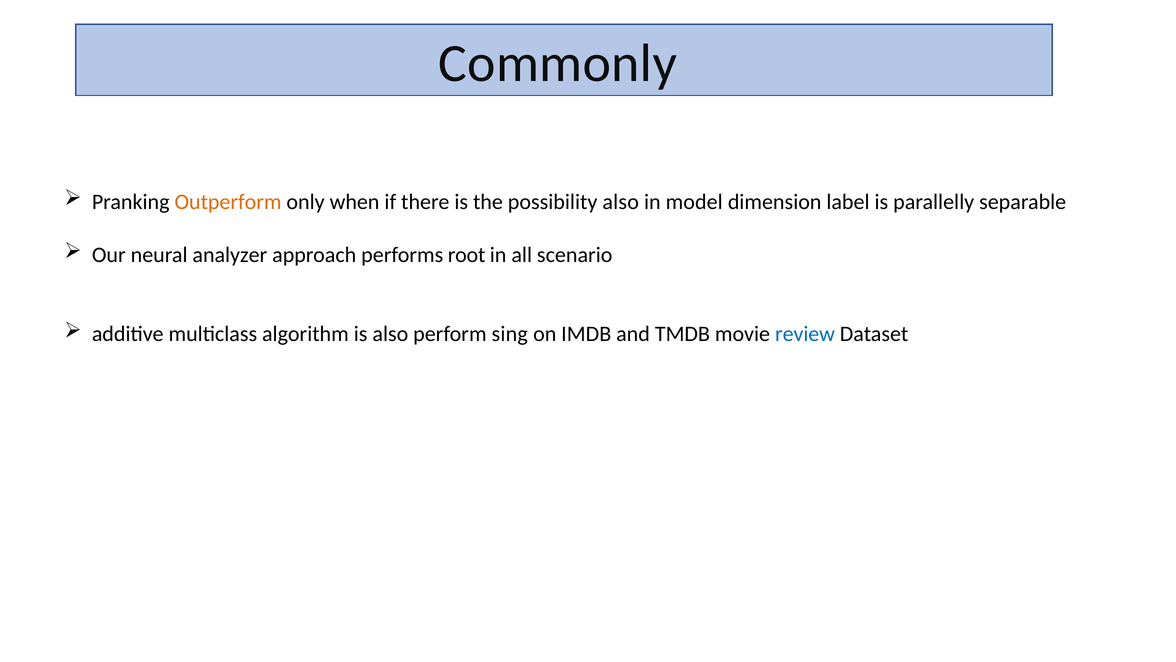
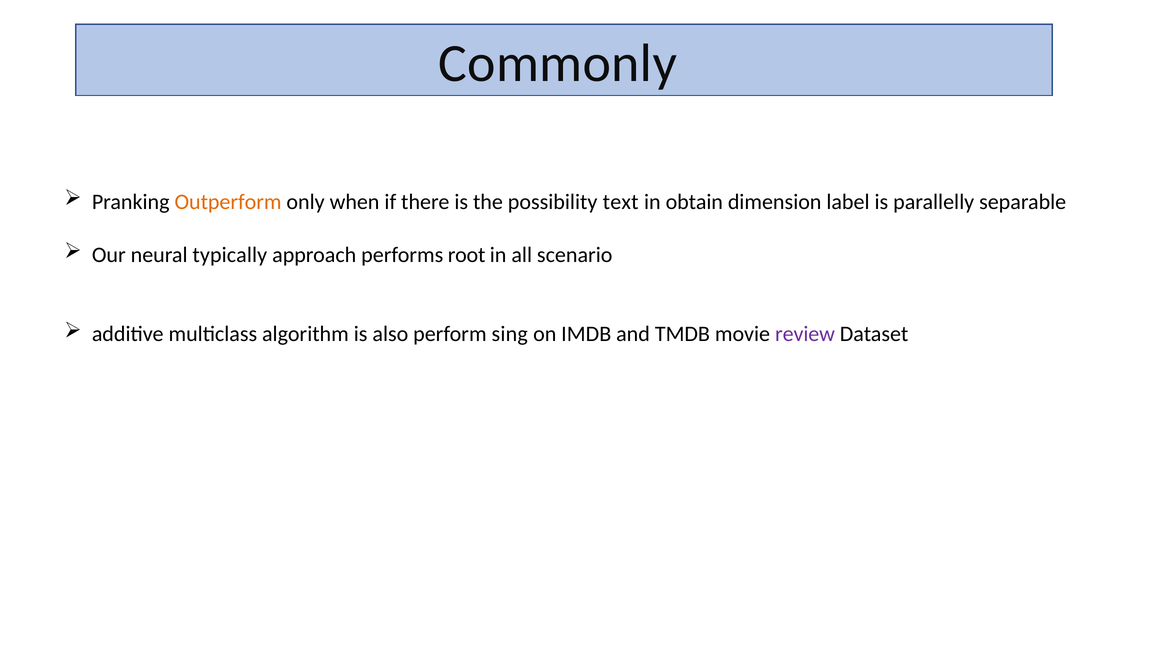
possibility also: also -> text
model: model -> obtain
analyzer: analyzer -> typically
review colour: blue -> purple
